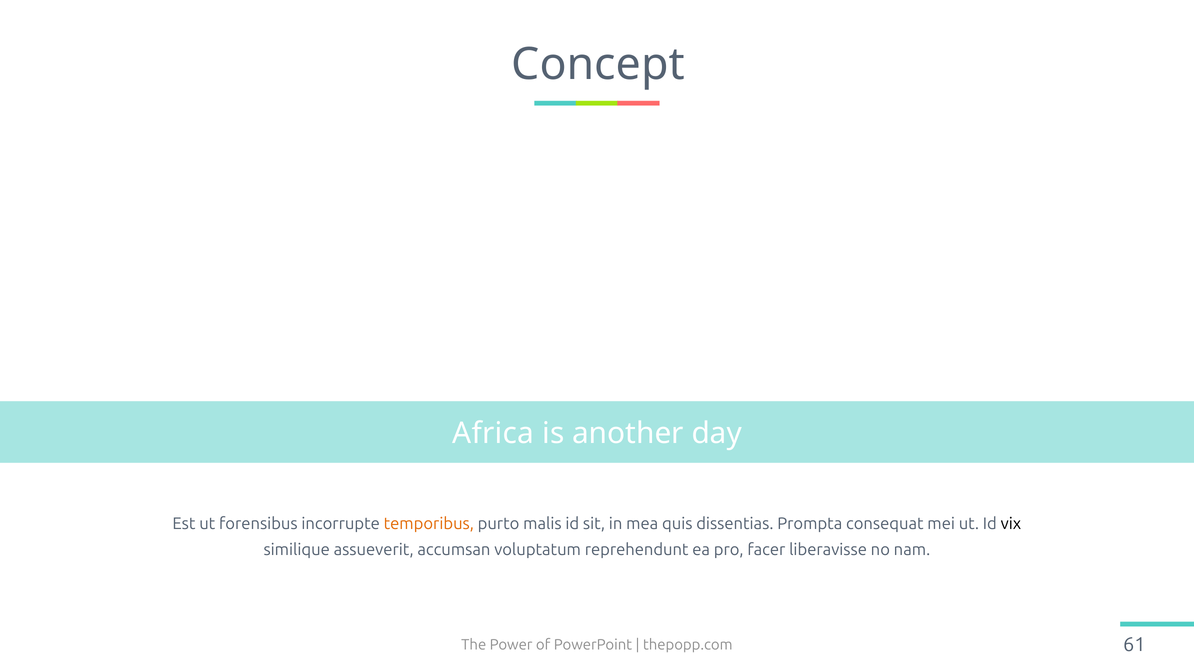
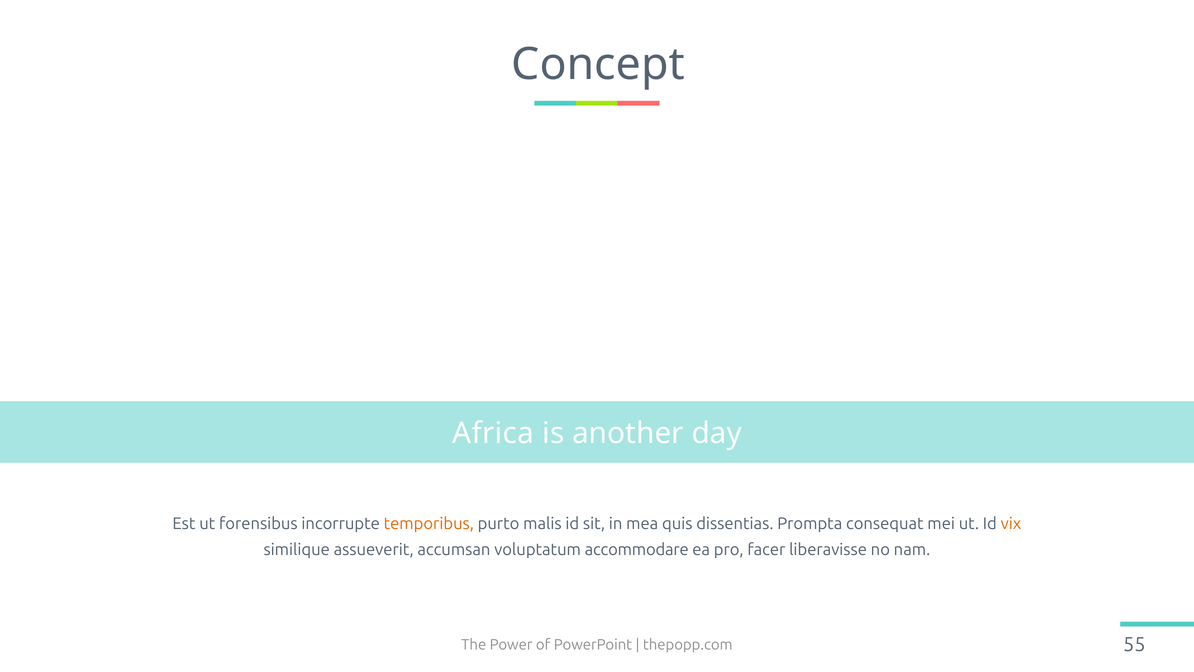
vix colour: black -> orange
reprehendunt: reprehendunt -> accommodare
61: 61 -> 55
